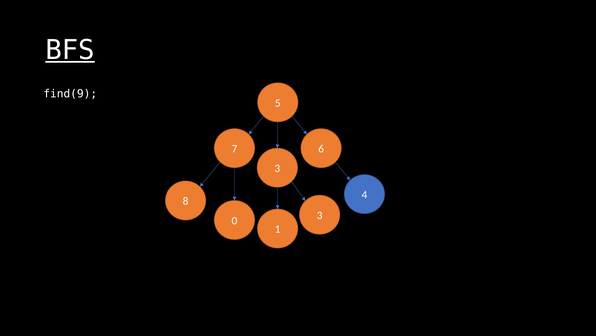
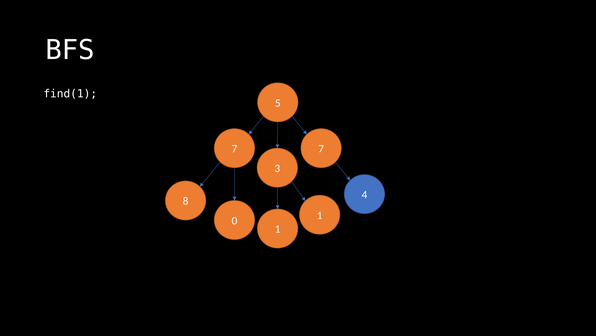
BFS underline: present -> none
find(9: find(9 -> find(1
7 6: 6 -> 7
0 3: 3 -> 1
